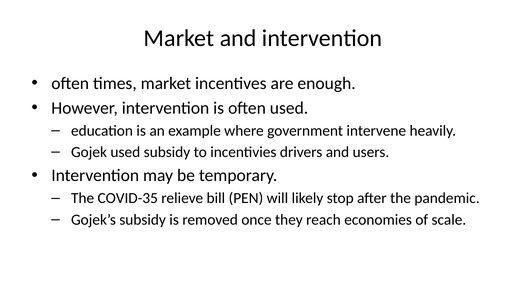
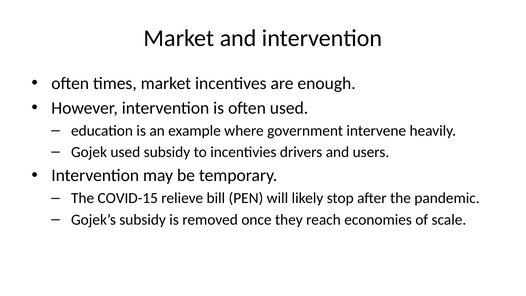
COVID-35: COVID-35 -> COVID-15
